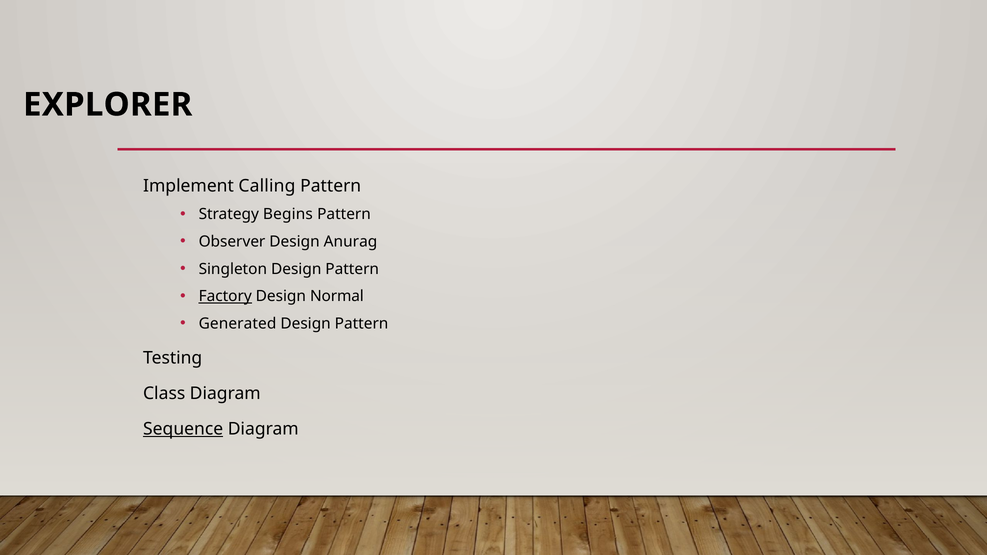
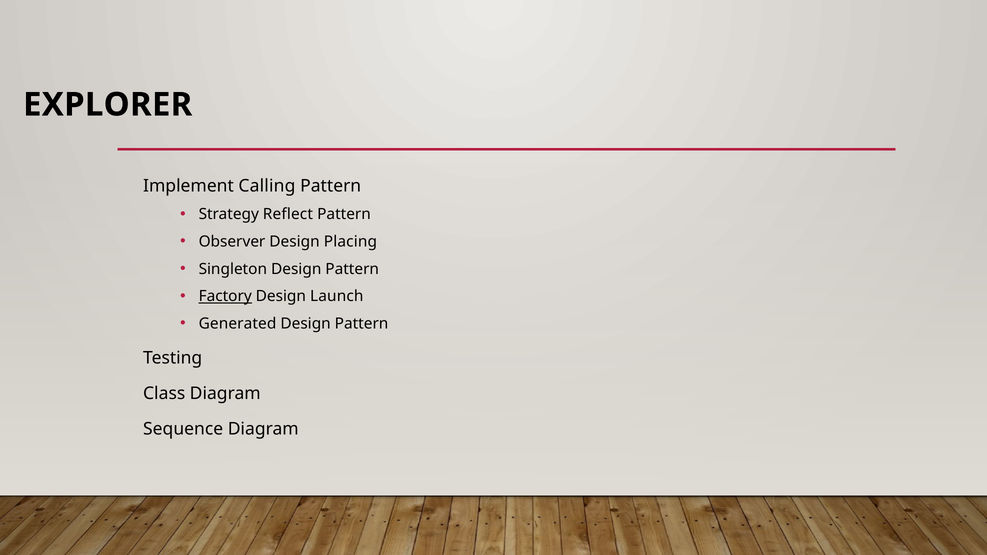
Begins: Begins -> Reflect
Anurag: Anurag -> Placing
Normal: Normal -> Launch
Sequence underline: present -> none
